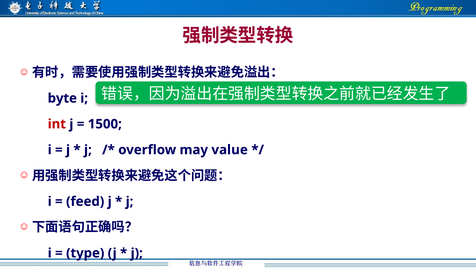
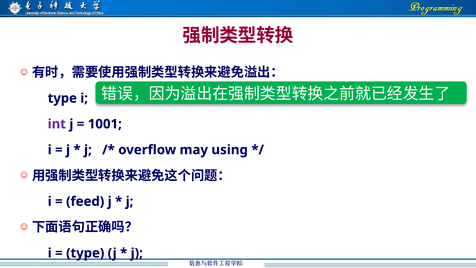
byte at (62, 98): byte -> type
int colour: red -> purple
1500: 1500 -> 1001
value: value -> using
